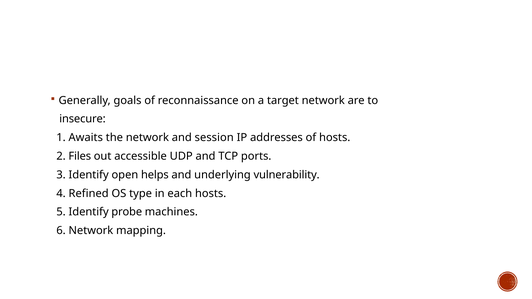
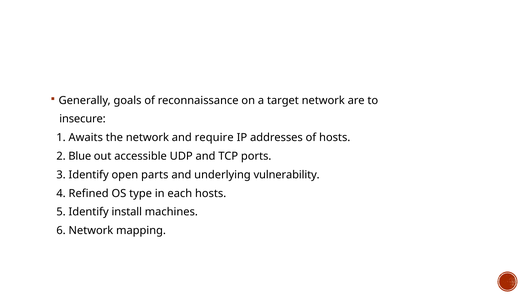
session: session -> require
Files: Files -> Blue
helps: helps -> parts
probe: probe -> install
